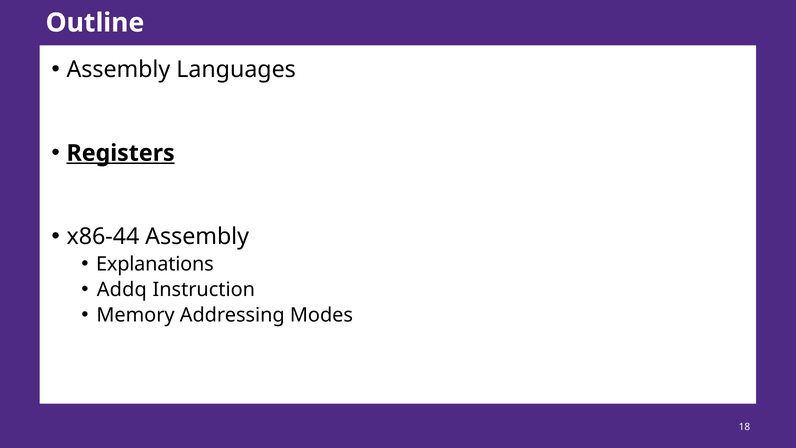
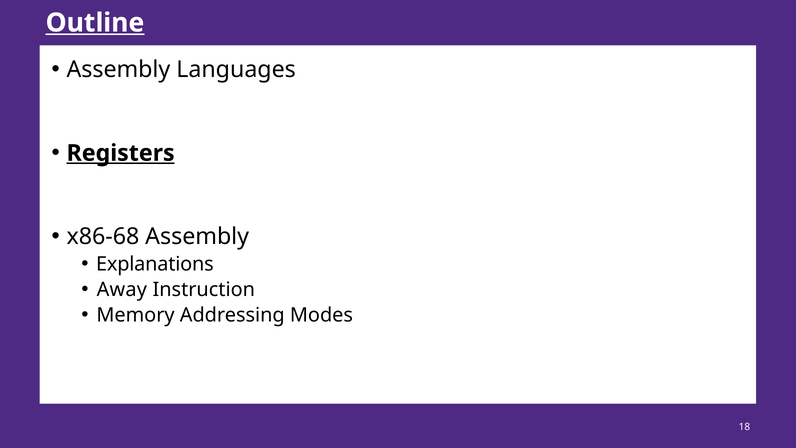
Outline underline: none -> present
x86-44: x86-44 -> x86-68
Addq: Addq -> Away
